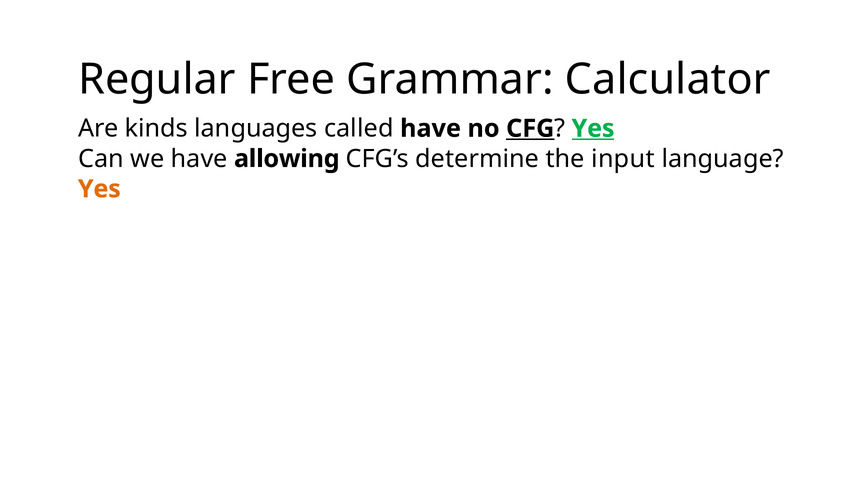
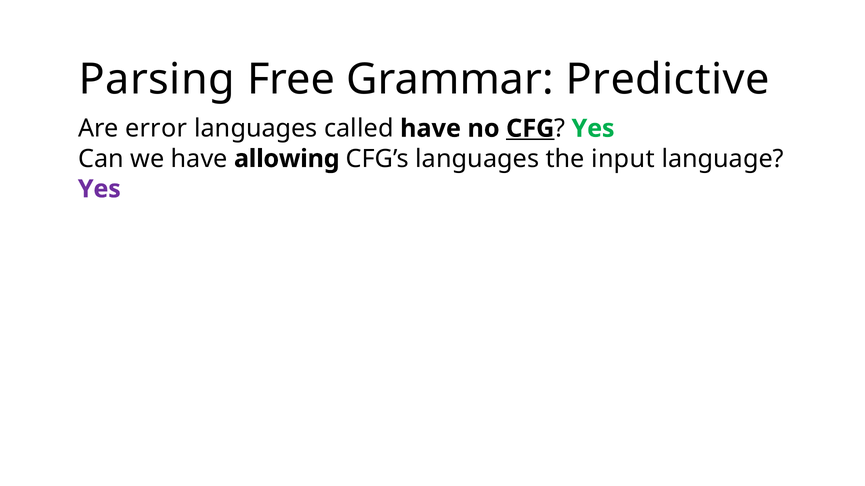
Regular: Regular -> Parsing
Calculator: Calculator -> Predictive
kinds: kinds -> error
Yes at (593, 129) underline: present -> none
CFG’s determine: determine -> languages
Yes at (99, 189) colour: orange -> purple
